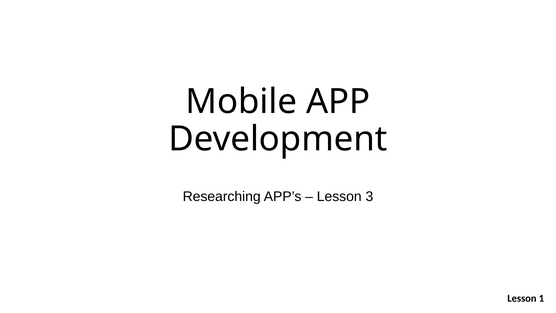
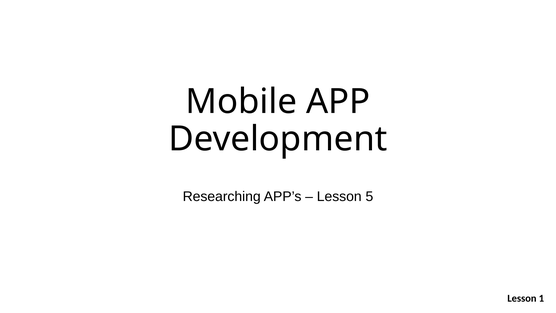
3: 3 -> 5
